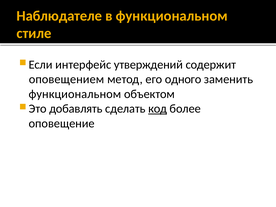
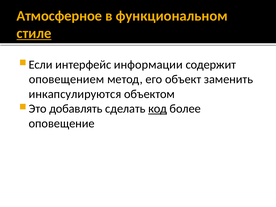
Наблюдателе: Наблюдателе -> Атмосферное
стиле underline: none -> present
утверждений: утверждений -> информации
одного: одного -> объект
функциональном at (75, 94): функциональном -> инкапсулируются
